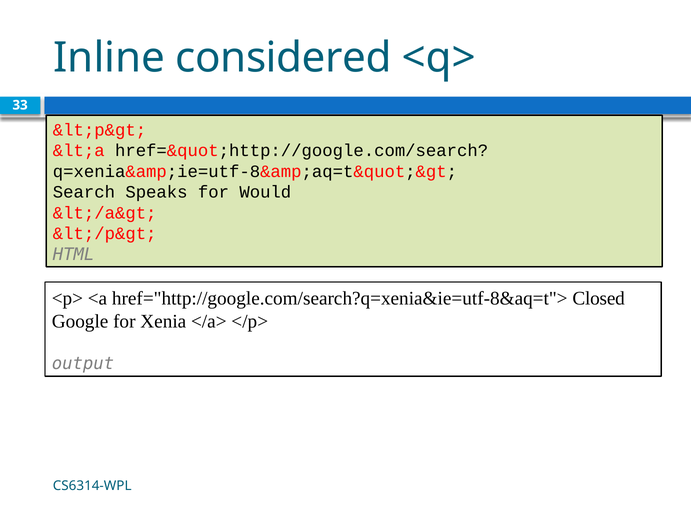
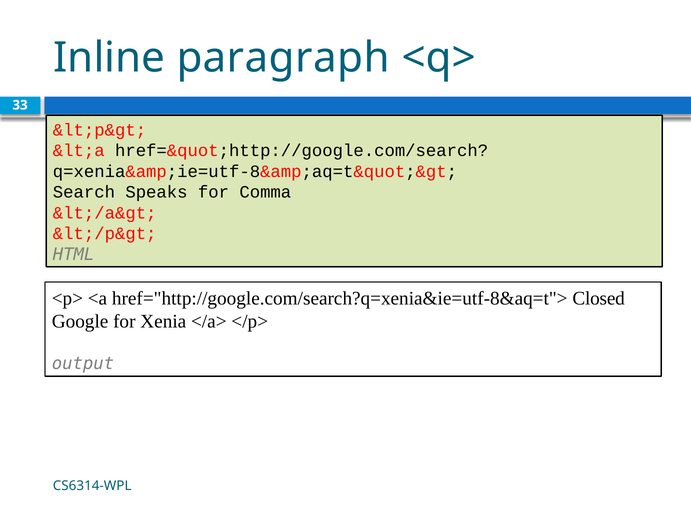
considered: considered -> paragraph
Would: Would -> Comma
